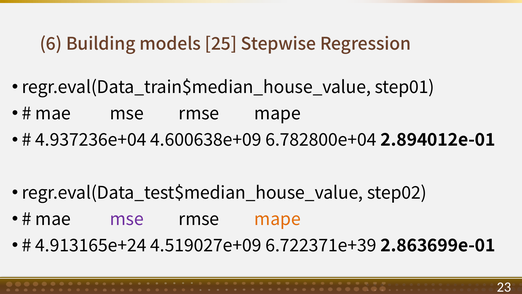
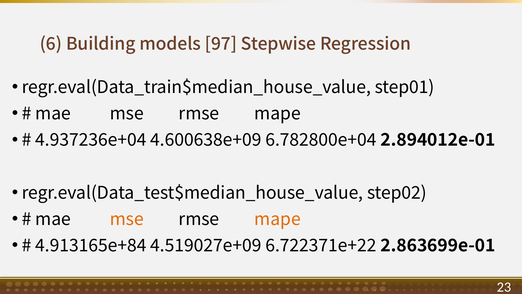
25: 25 -> 97
mse at (127, 219) colour: purple -> orange
4.913165e+24: 4.913165e+24 -> 4.913165e+84
6.722371e+39: 6.722371e+39 -> 6.722371e+22
